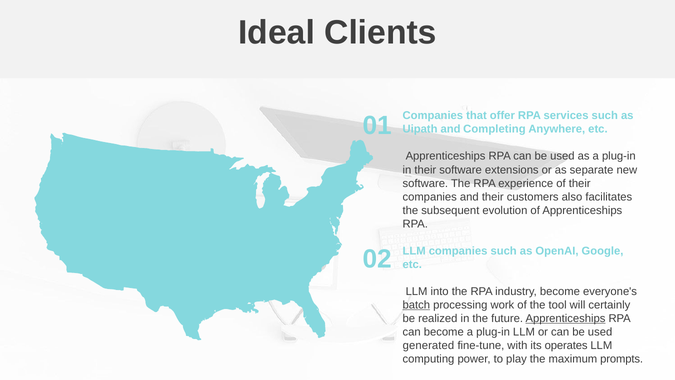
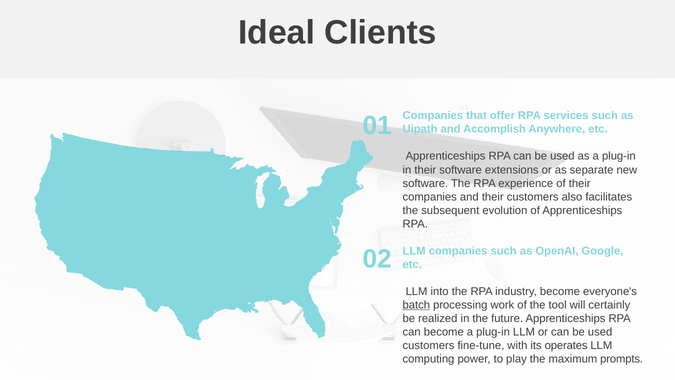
Completing: Completing -> Accomplish
Apprenticeships at (565, 318) underline: present -> none
generated at (428, 345): generated -> customers
